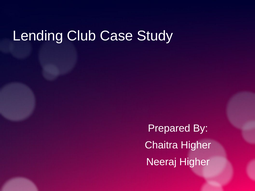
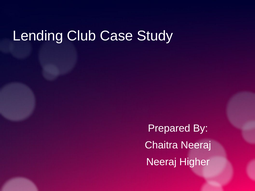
Chaitra Higher: Higher -> Neeraj
